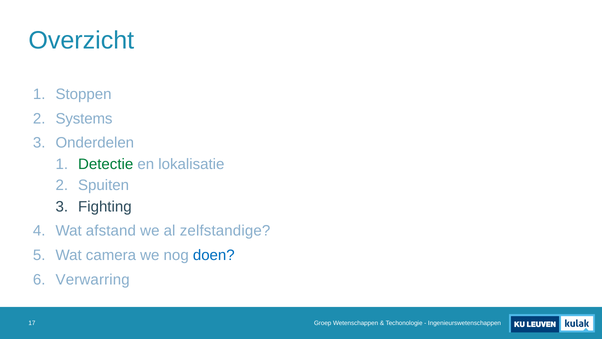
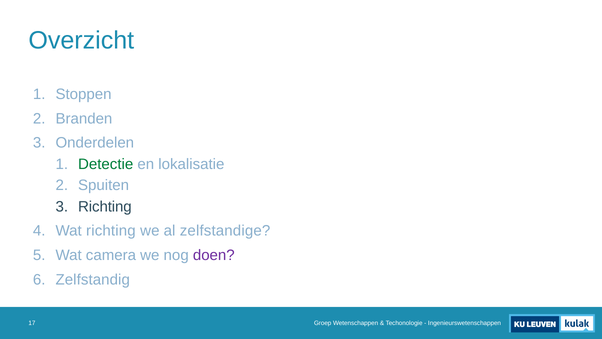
Systems: Systems -> Branden
Fighting at (105, 206): Fighting -> Richting
Wat afstand: afstand -> richting
doen colour: blue -> purple
Verwarring: Verwarring -> Zelfstandig
